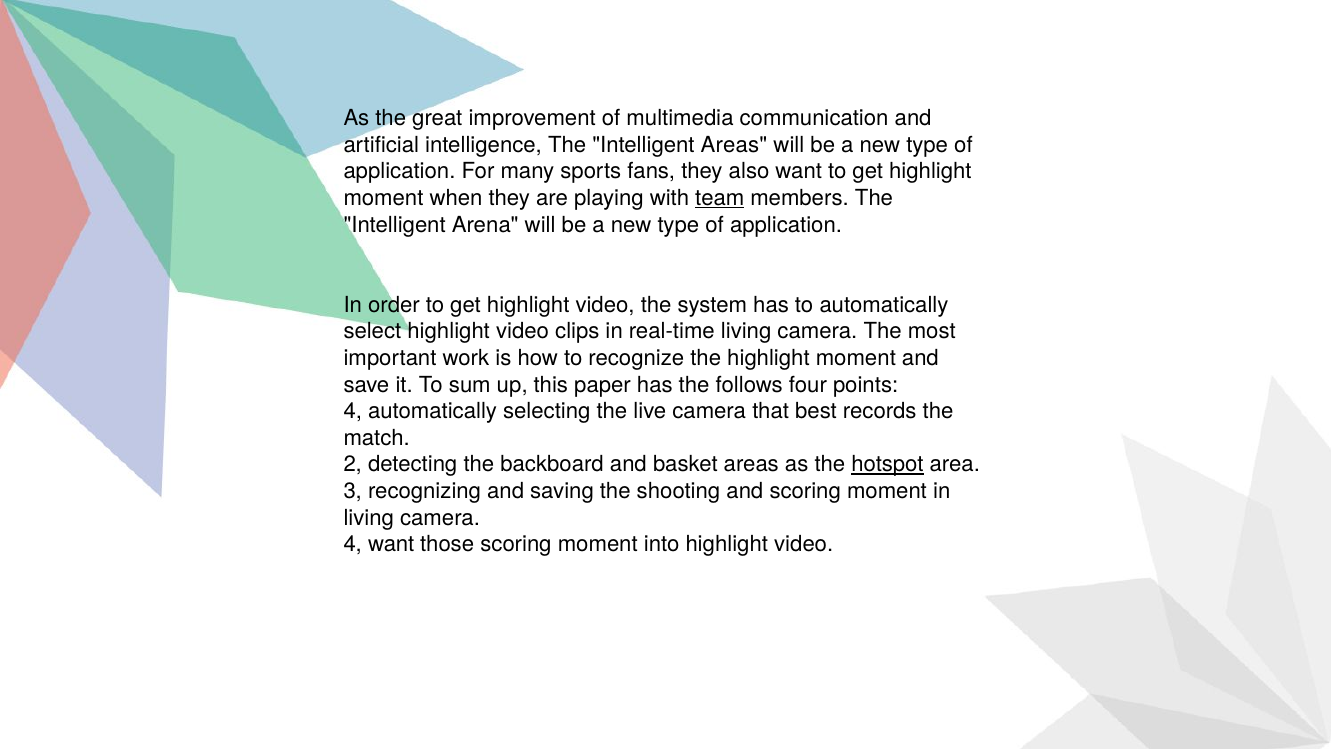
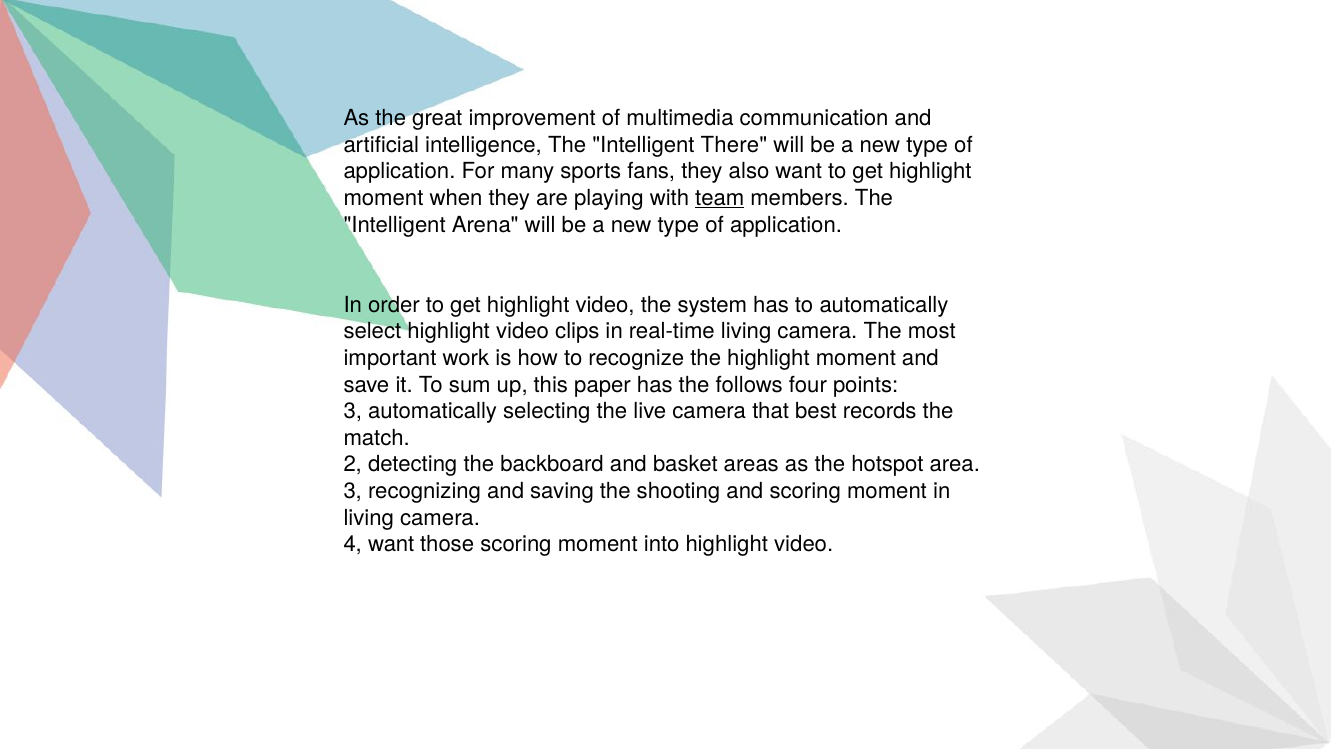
Intelligent Areas: Areas -> There
4 at (353, 411): 4 -> 3
hotspot underline: present -> none
